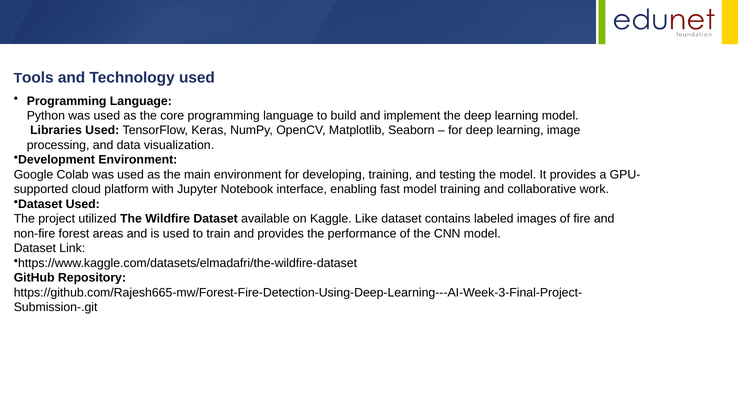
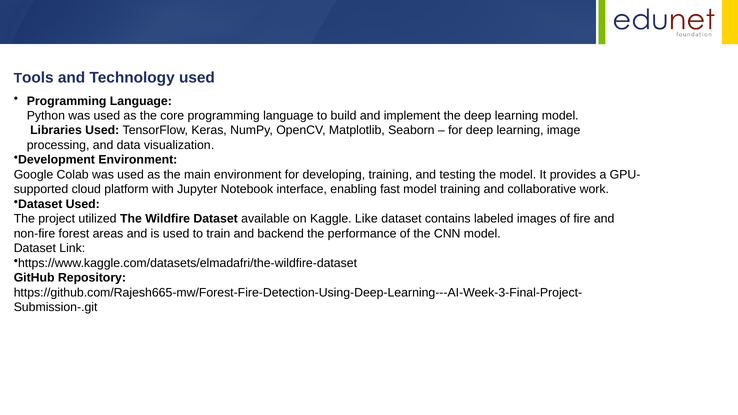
and provides: provides -> backend
